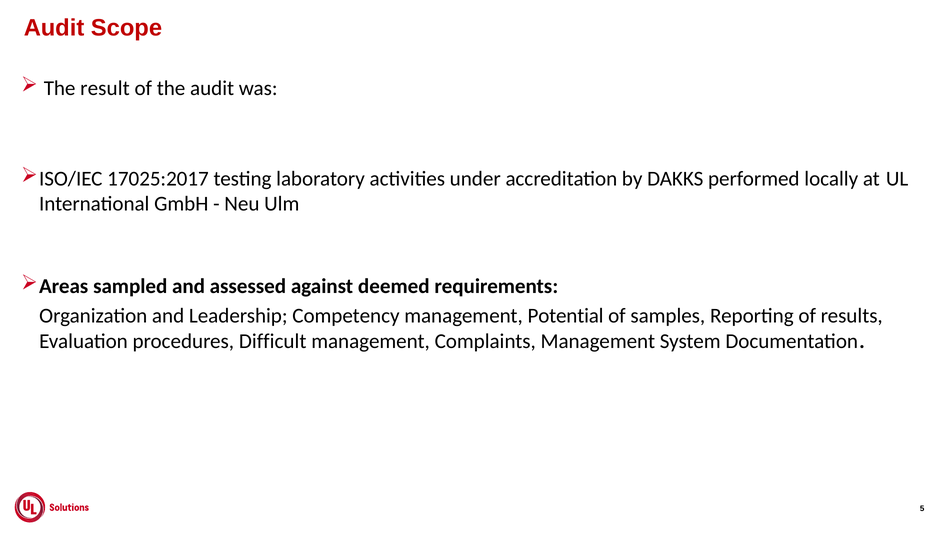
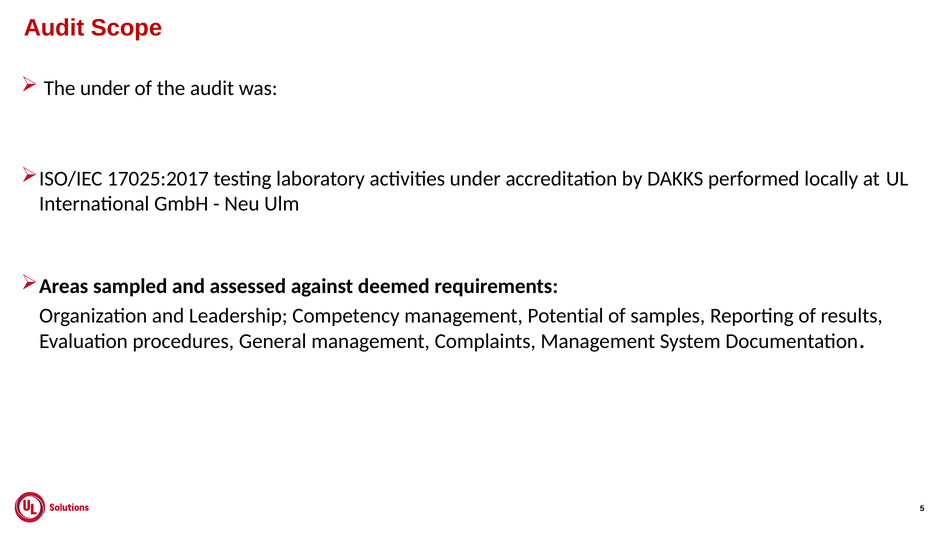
The result: result -> under
Difficult: Difficult -> General
